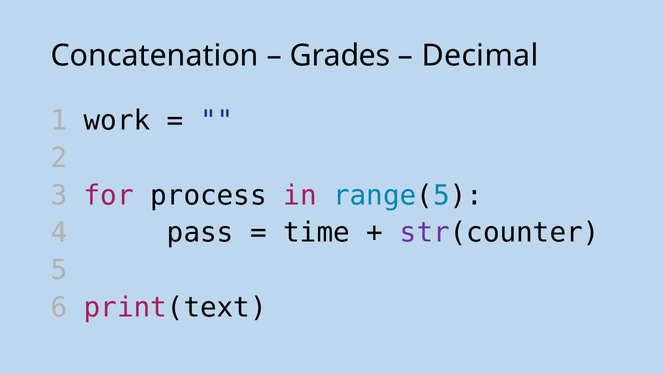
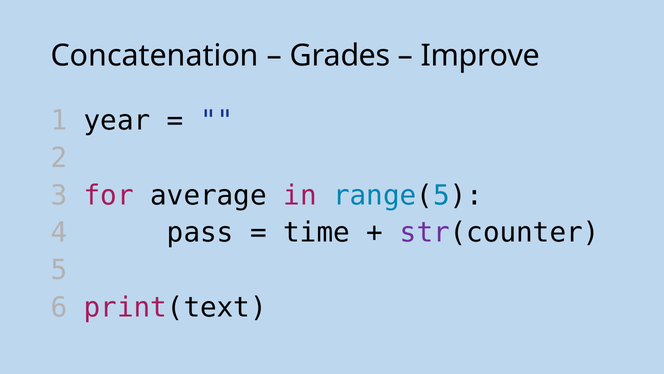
Decimal: Decimal -> Improve
work: work -> year
process: process -> average
